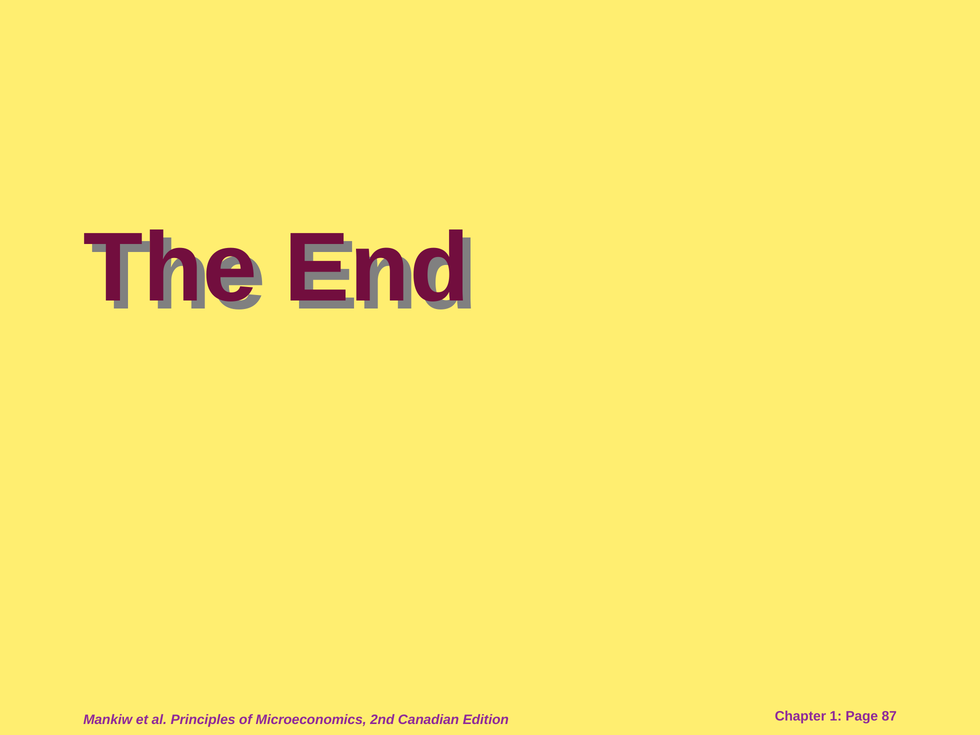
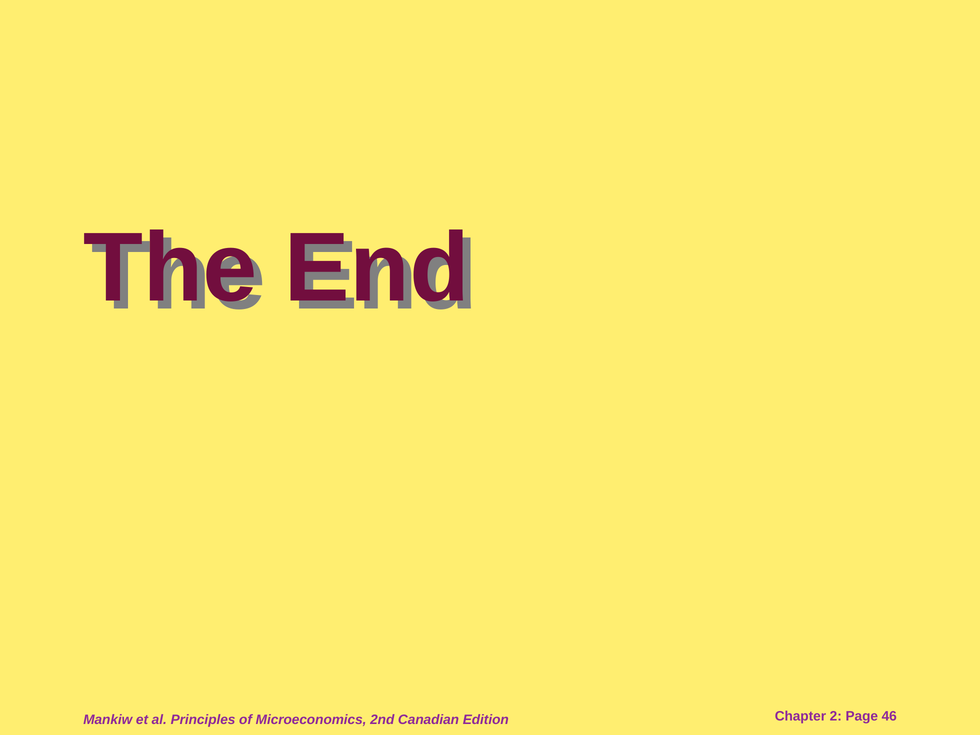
1: 1 -> 2
87: 87 -> 46
